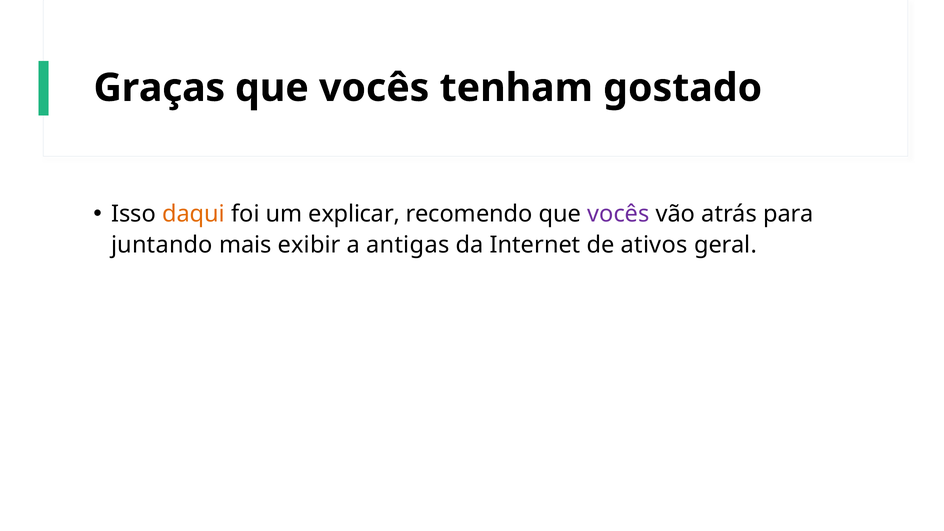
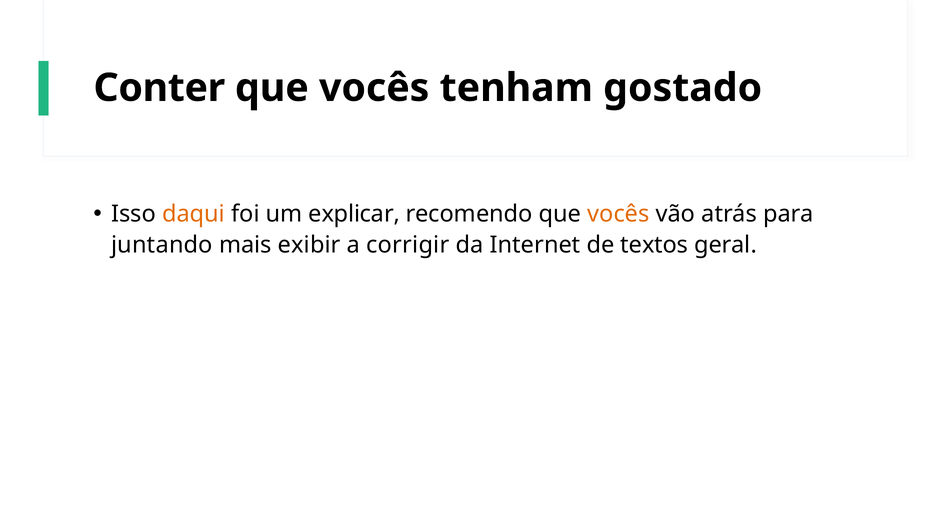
Graças: Graças -> Conter
vocês at (618, 214) colour: purple -> orange
antigas: antigas -> corrigir
ativos: ativos -> textos
